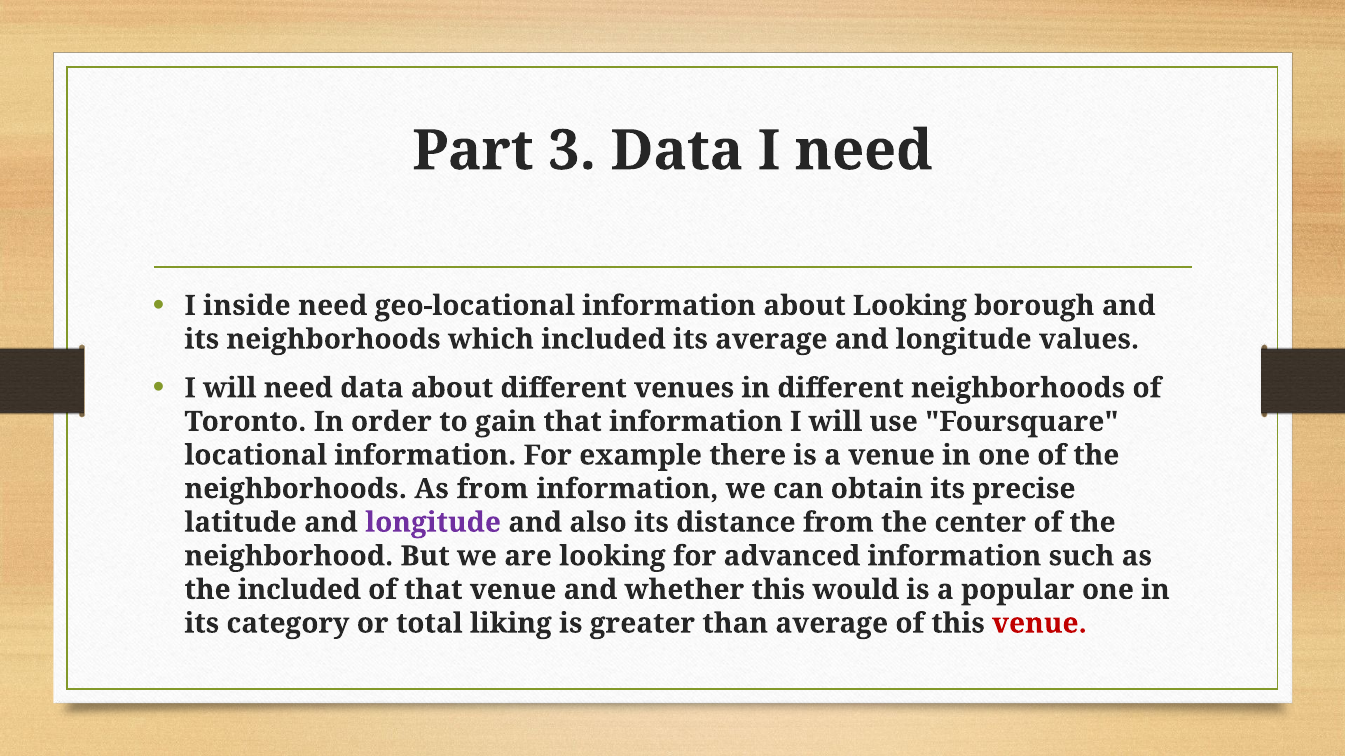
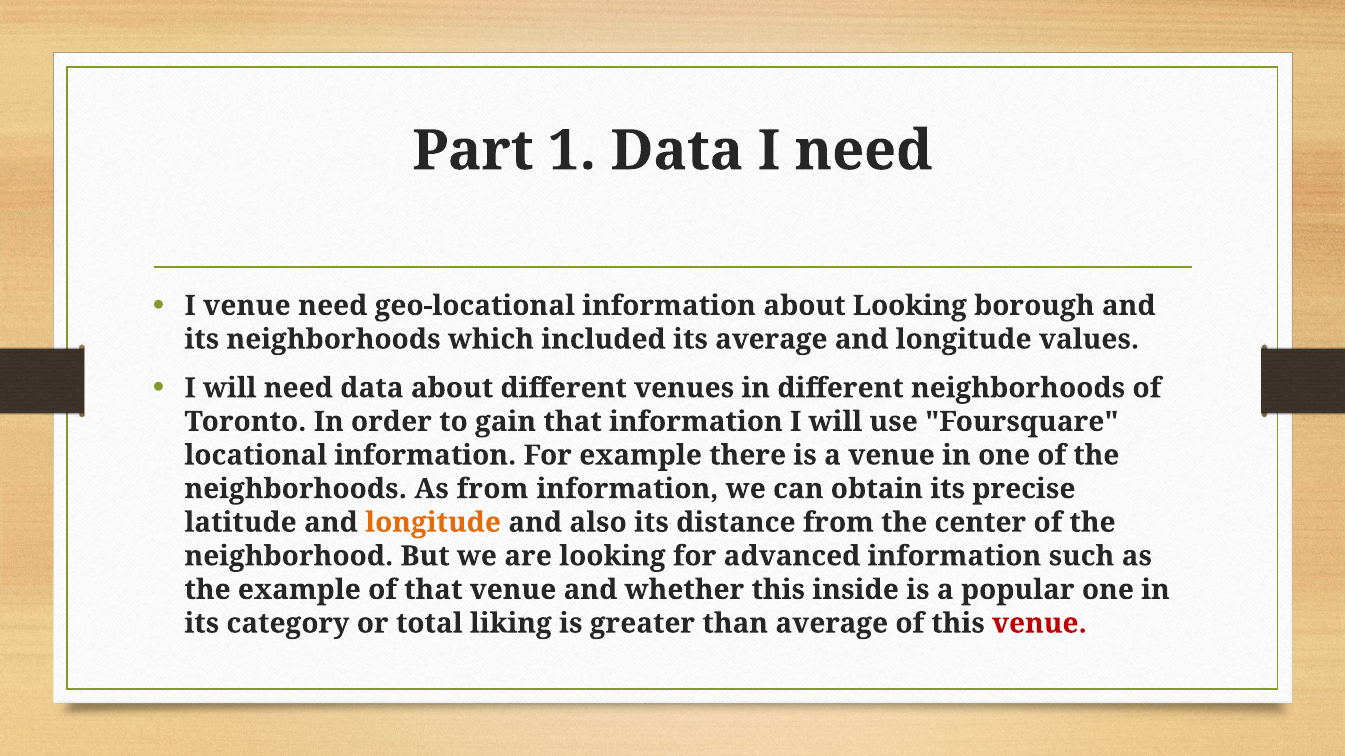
3: 3 -> 1
I inside: inside -> venue
longitude at (433, 523) colour: purple -> orange
the included: included -> example
would: would -> inside
